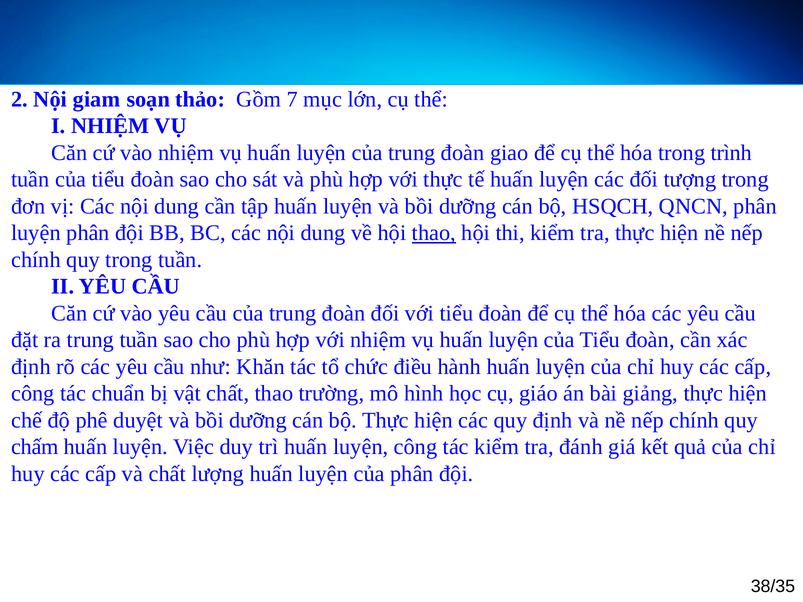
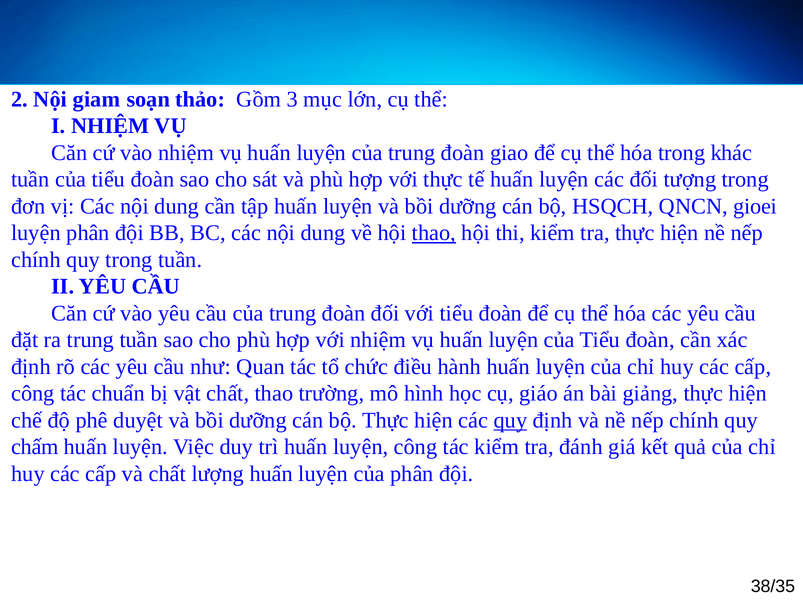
7: 7 -> 3
trình: trình -> khác
QNCN phân: phân -> gioei
Khăn: Khăn -> Quan
quy at (510, 421) underline: none -> present
